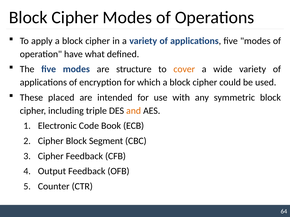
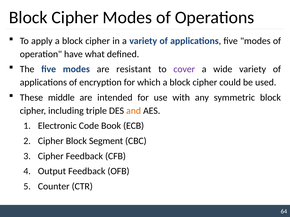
structure: structure -> resistant
cover colour: orange -> purple
placed: placed -> middle
